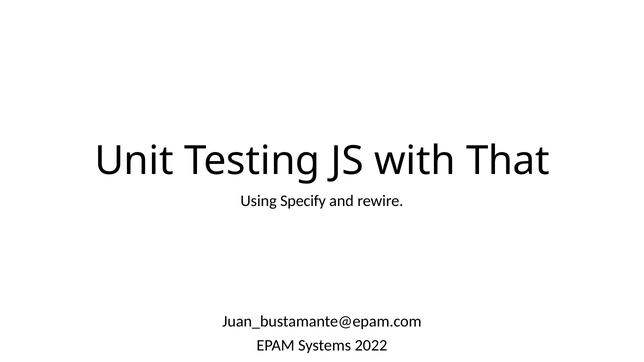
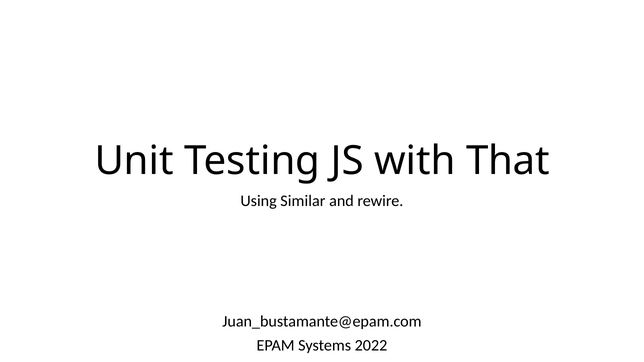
Specify: Specify -> Similar
